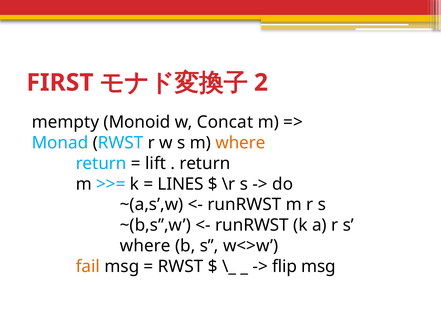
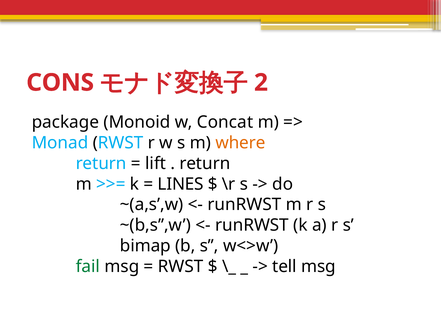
FIRST: FIRST -> CONS
mempty: mempty -> package
where at (145, 246): where -> bimap
fail colour: orange -> green
flip: flip -> tell
